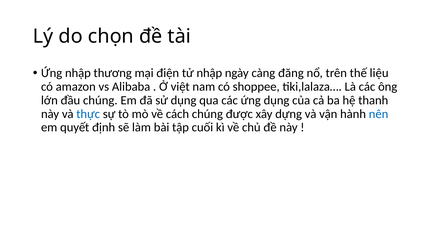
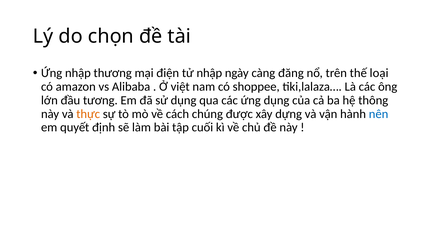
liệu: liệu -> loại
đầu chúng: chúng -> tương
thanh: thanh -> thông
thực colour: blue -> orange
